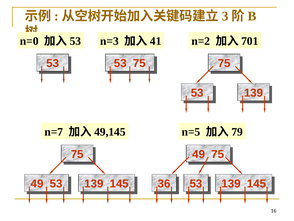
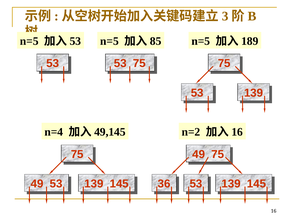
n=0 at (29, 41): n=0 -> n=5
n=3 at (109, 41): n=3 -> n=5
41: 41 -> 85
n=2 at (201, 41): n=2 -> n=5
701: 701 -> 189
n=7: n=7 -> n=4
n=5: n=5 -> n=2
79 at (237, 132): 79 -> 16
